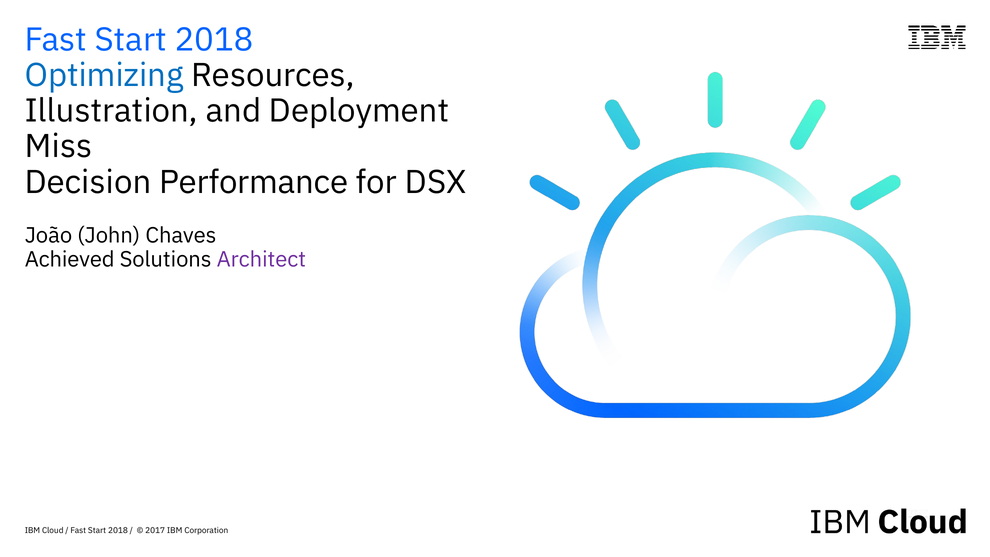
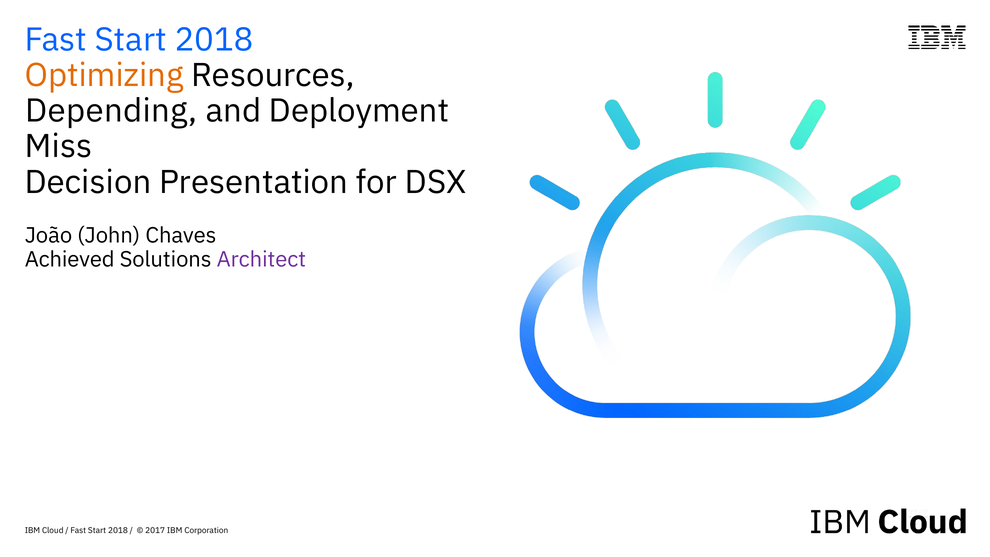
Optimizing colour: blue -> orange
Illustration: Illustration -> Depending
Performance: Performance -> Presentation
